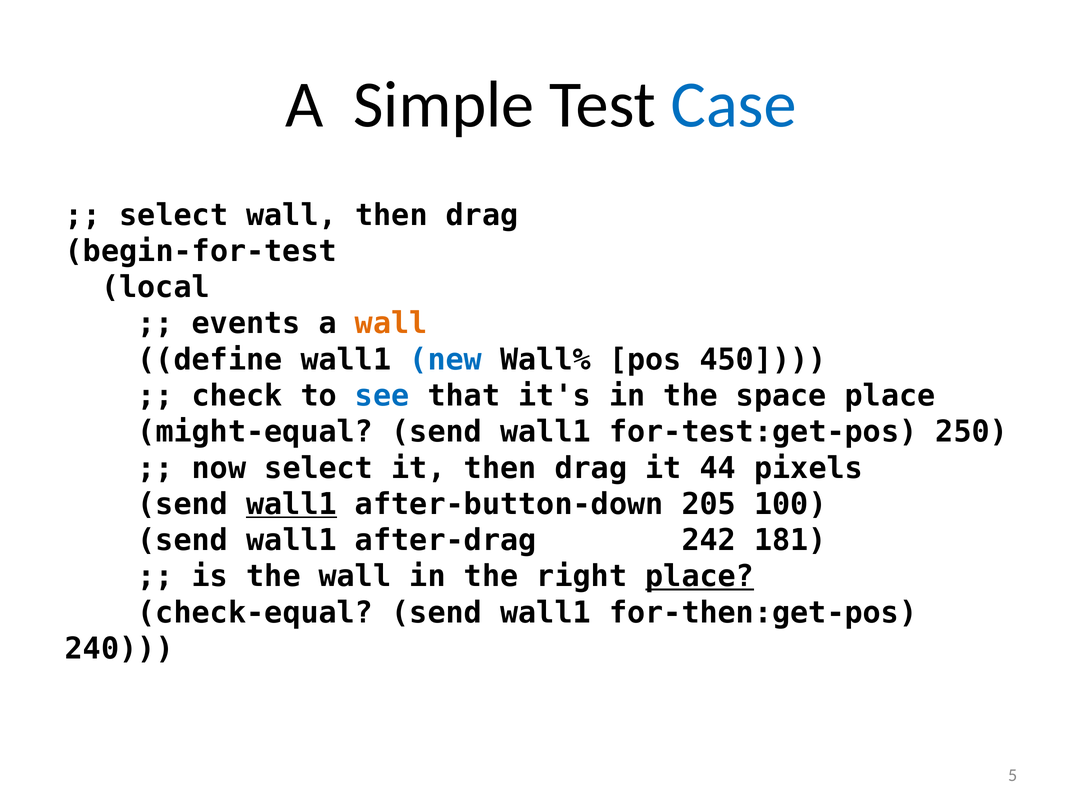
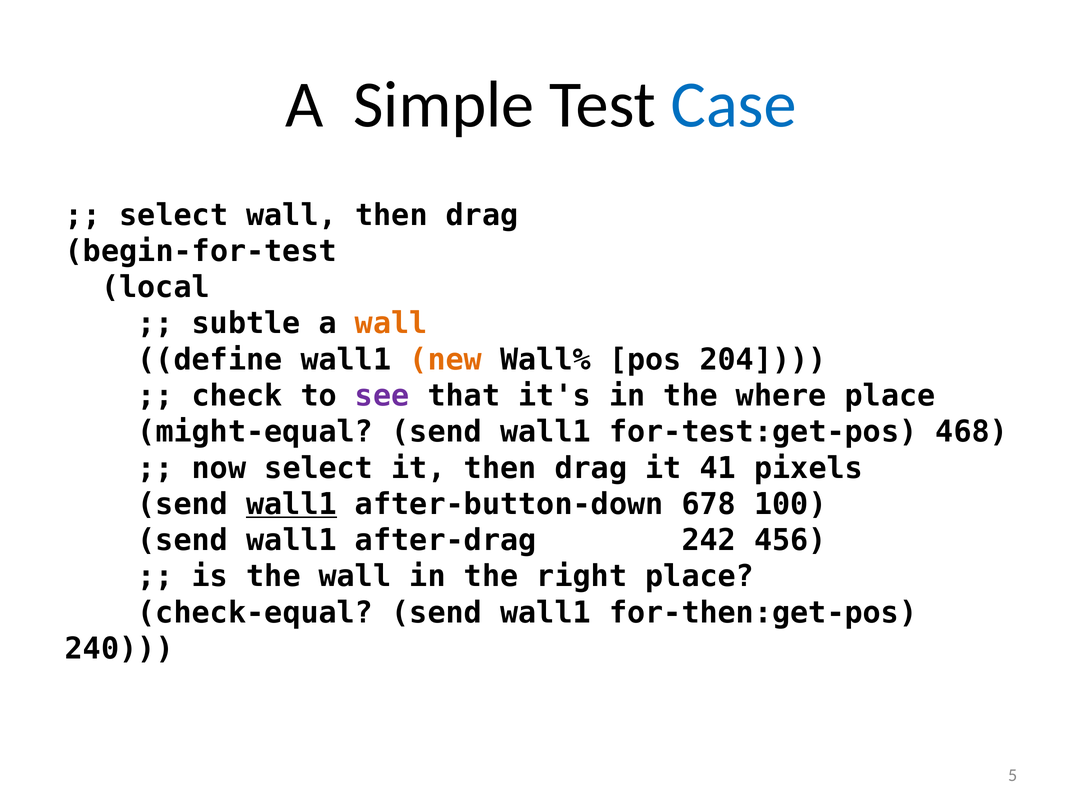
events: events -> subtle
new colour: blue -> orange
450: 450 -> 204
see colour: blue -> purple
space: space -> where
250: 250 -> 468
44: 44 -> 41
205: 205 -> 678
181: 181 -> 456
place at (700, 576) underline: present -> none
